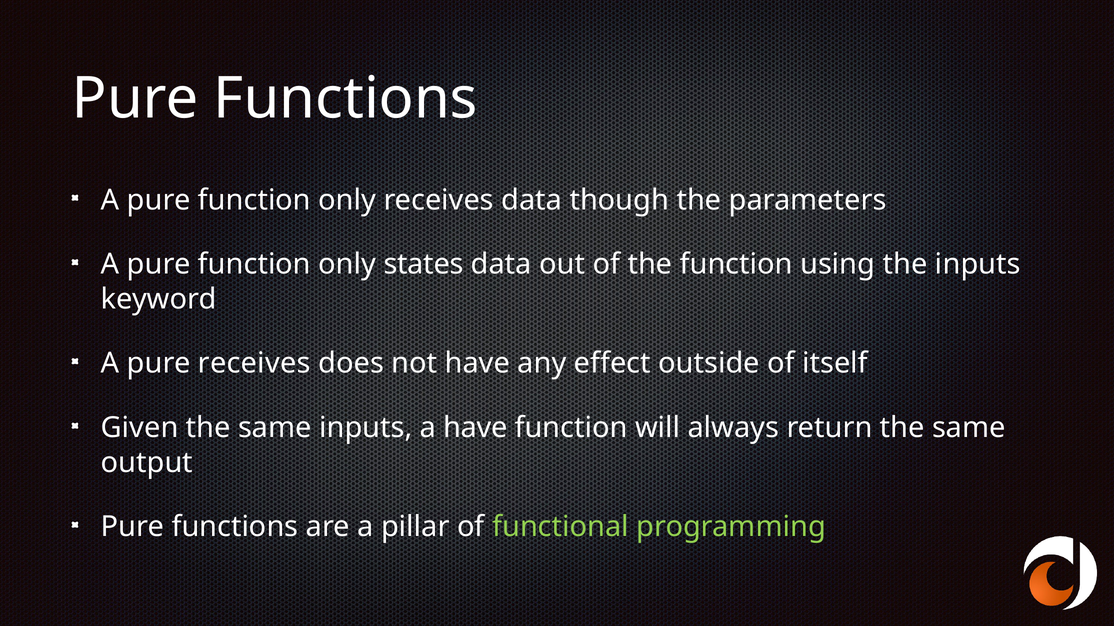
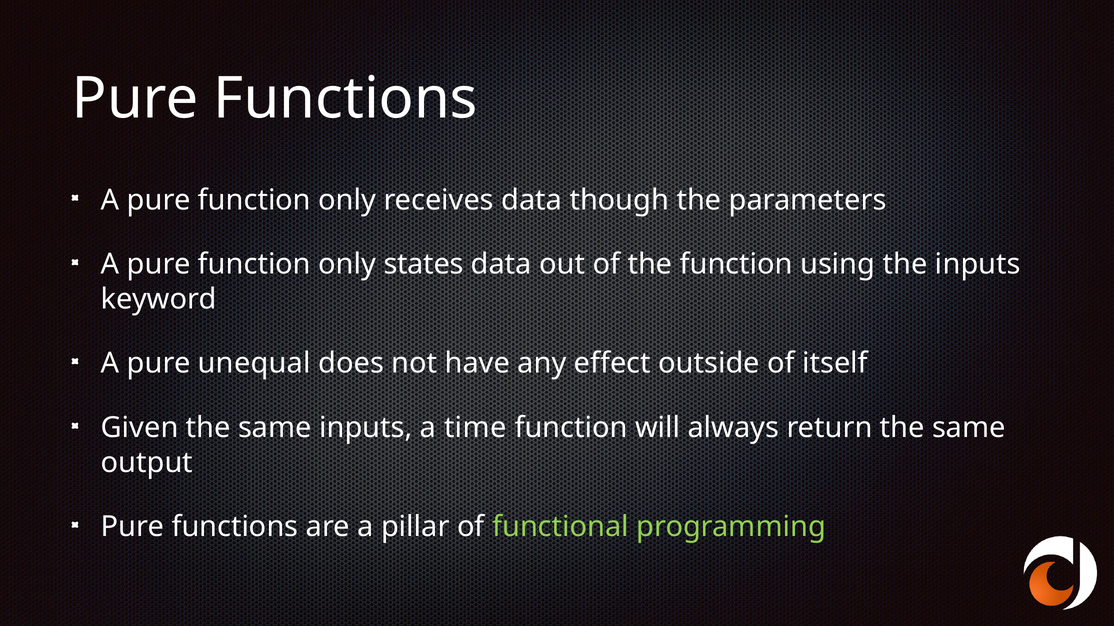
pure receives: receives -> unequal
a have: have -> time
